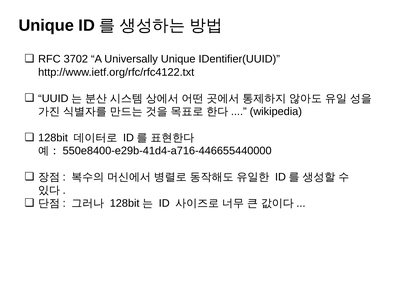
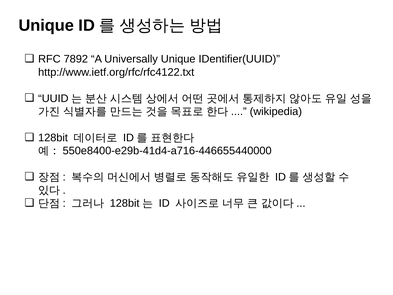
3702: 3702 -> 7892
